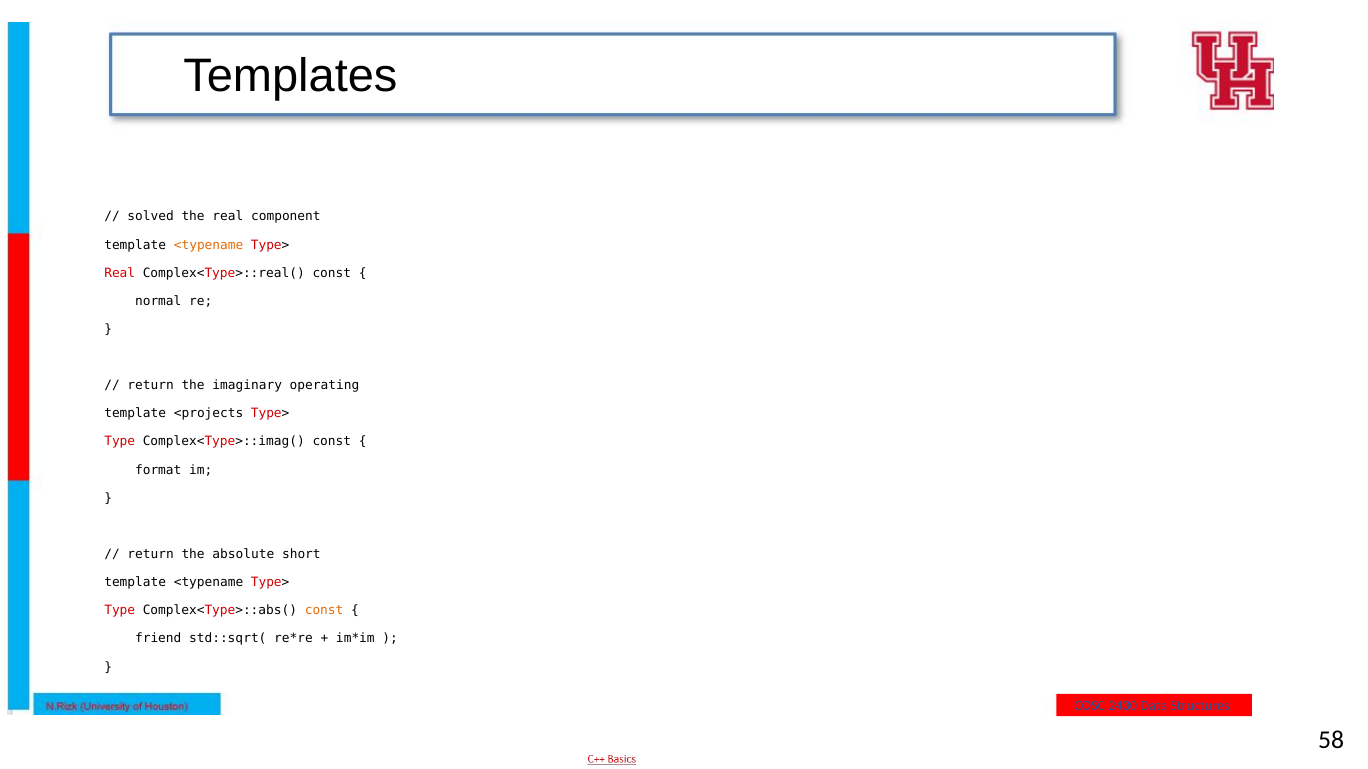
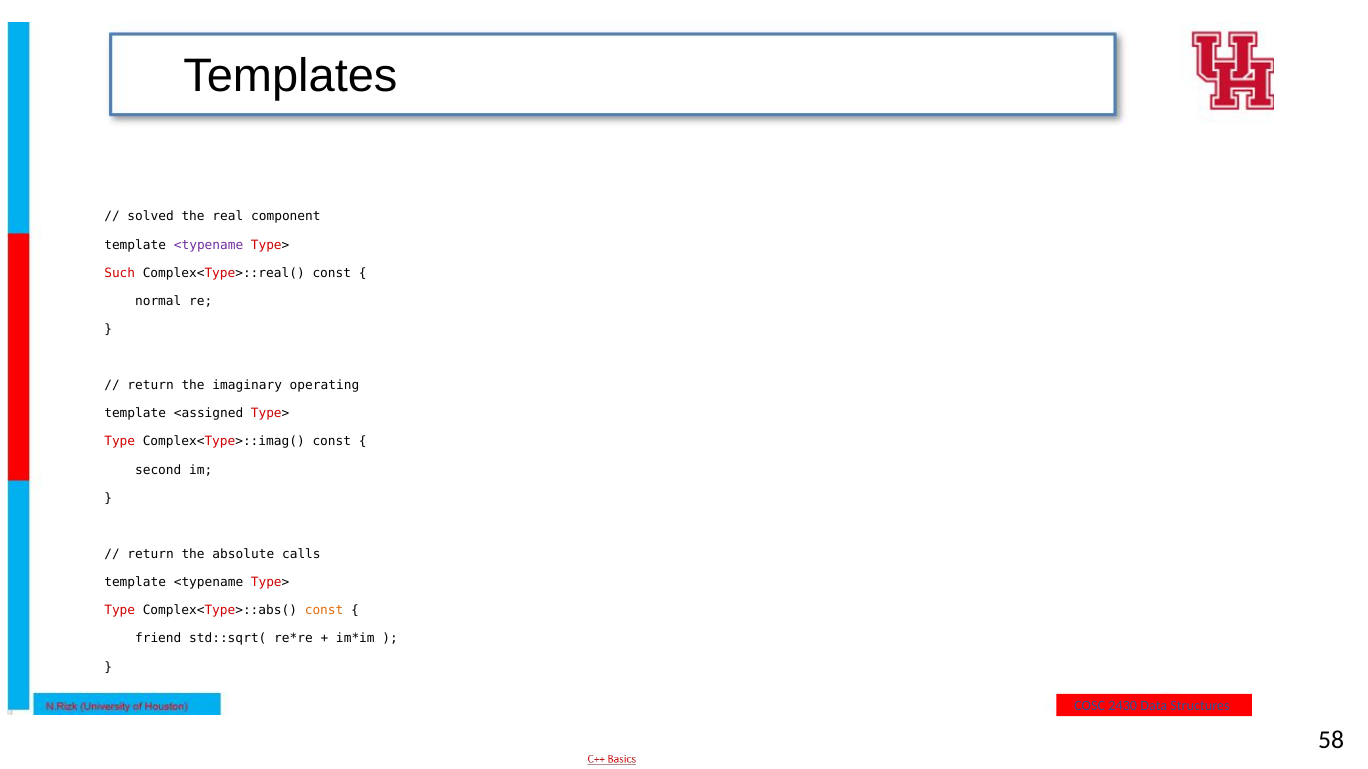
<typename at (209, 245) colour: orange -> purple
Real at (120, 273): Real -> Such
<projects: <projects -> <assigned
format: format -> second
short: short -> calls
